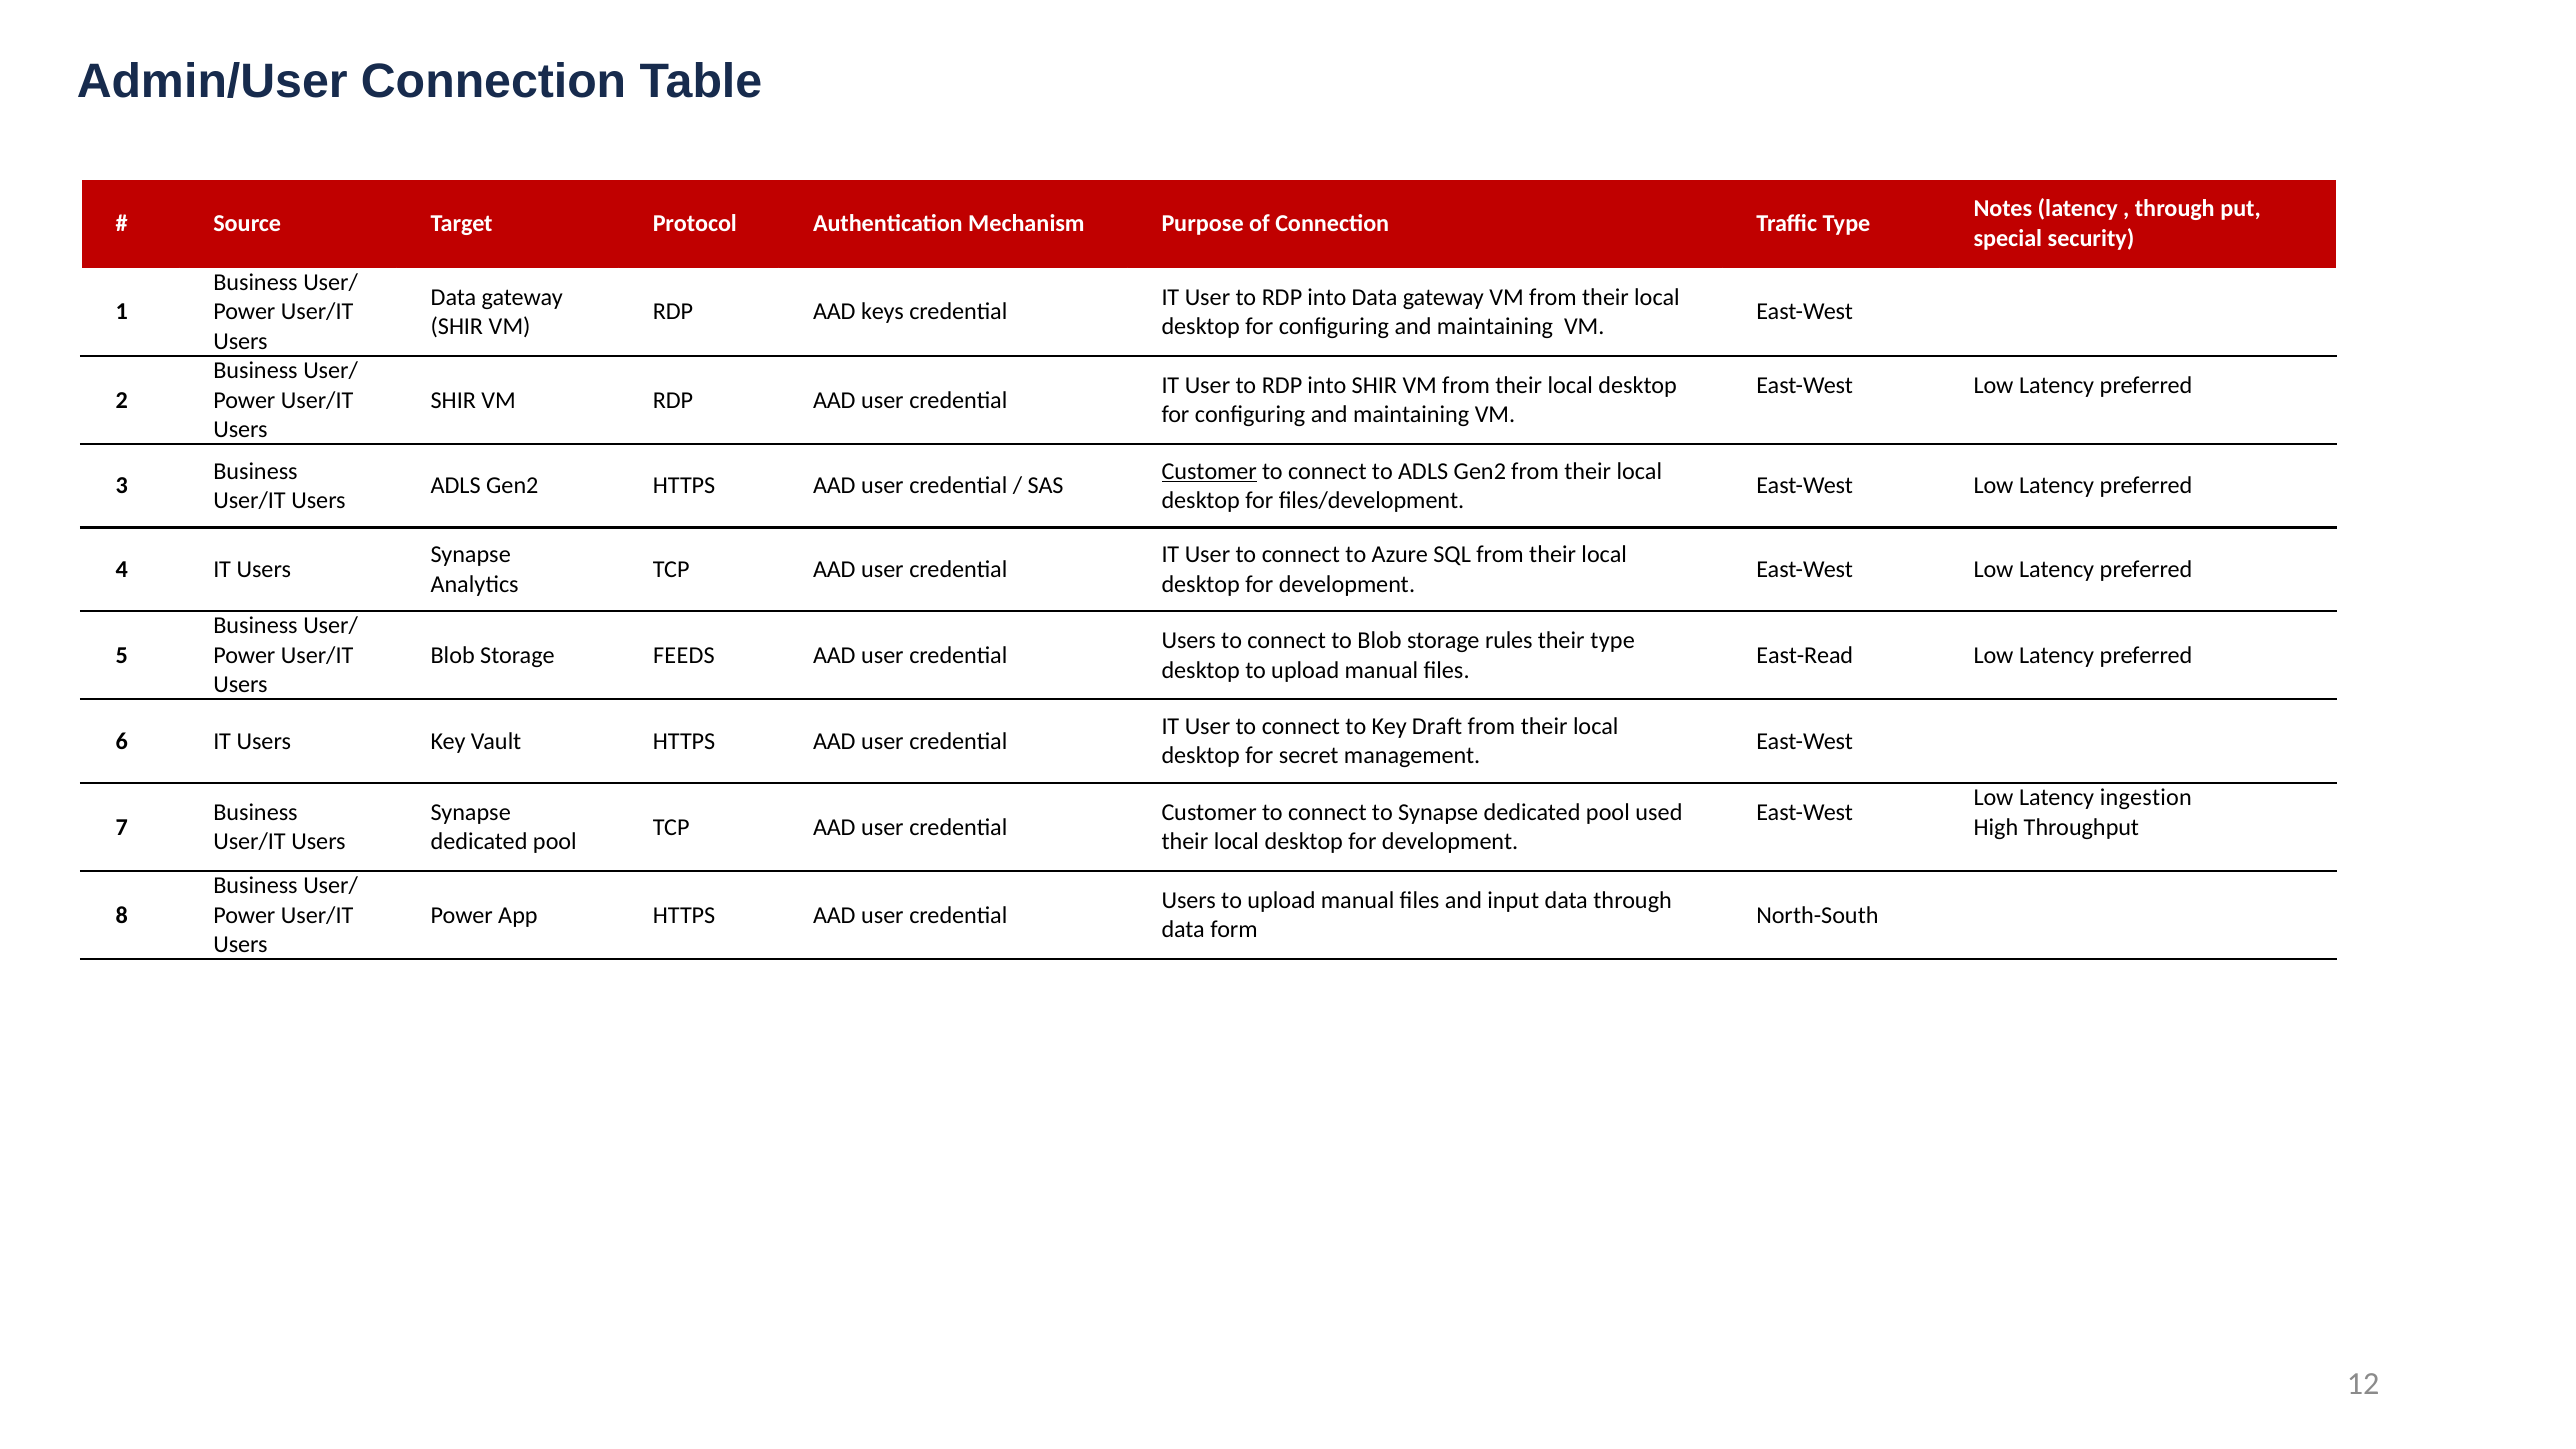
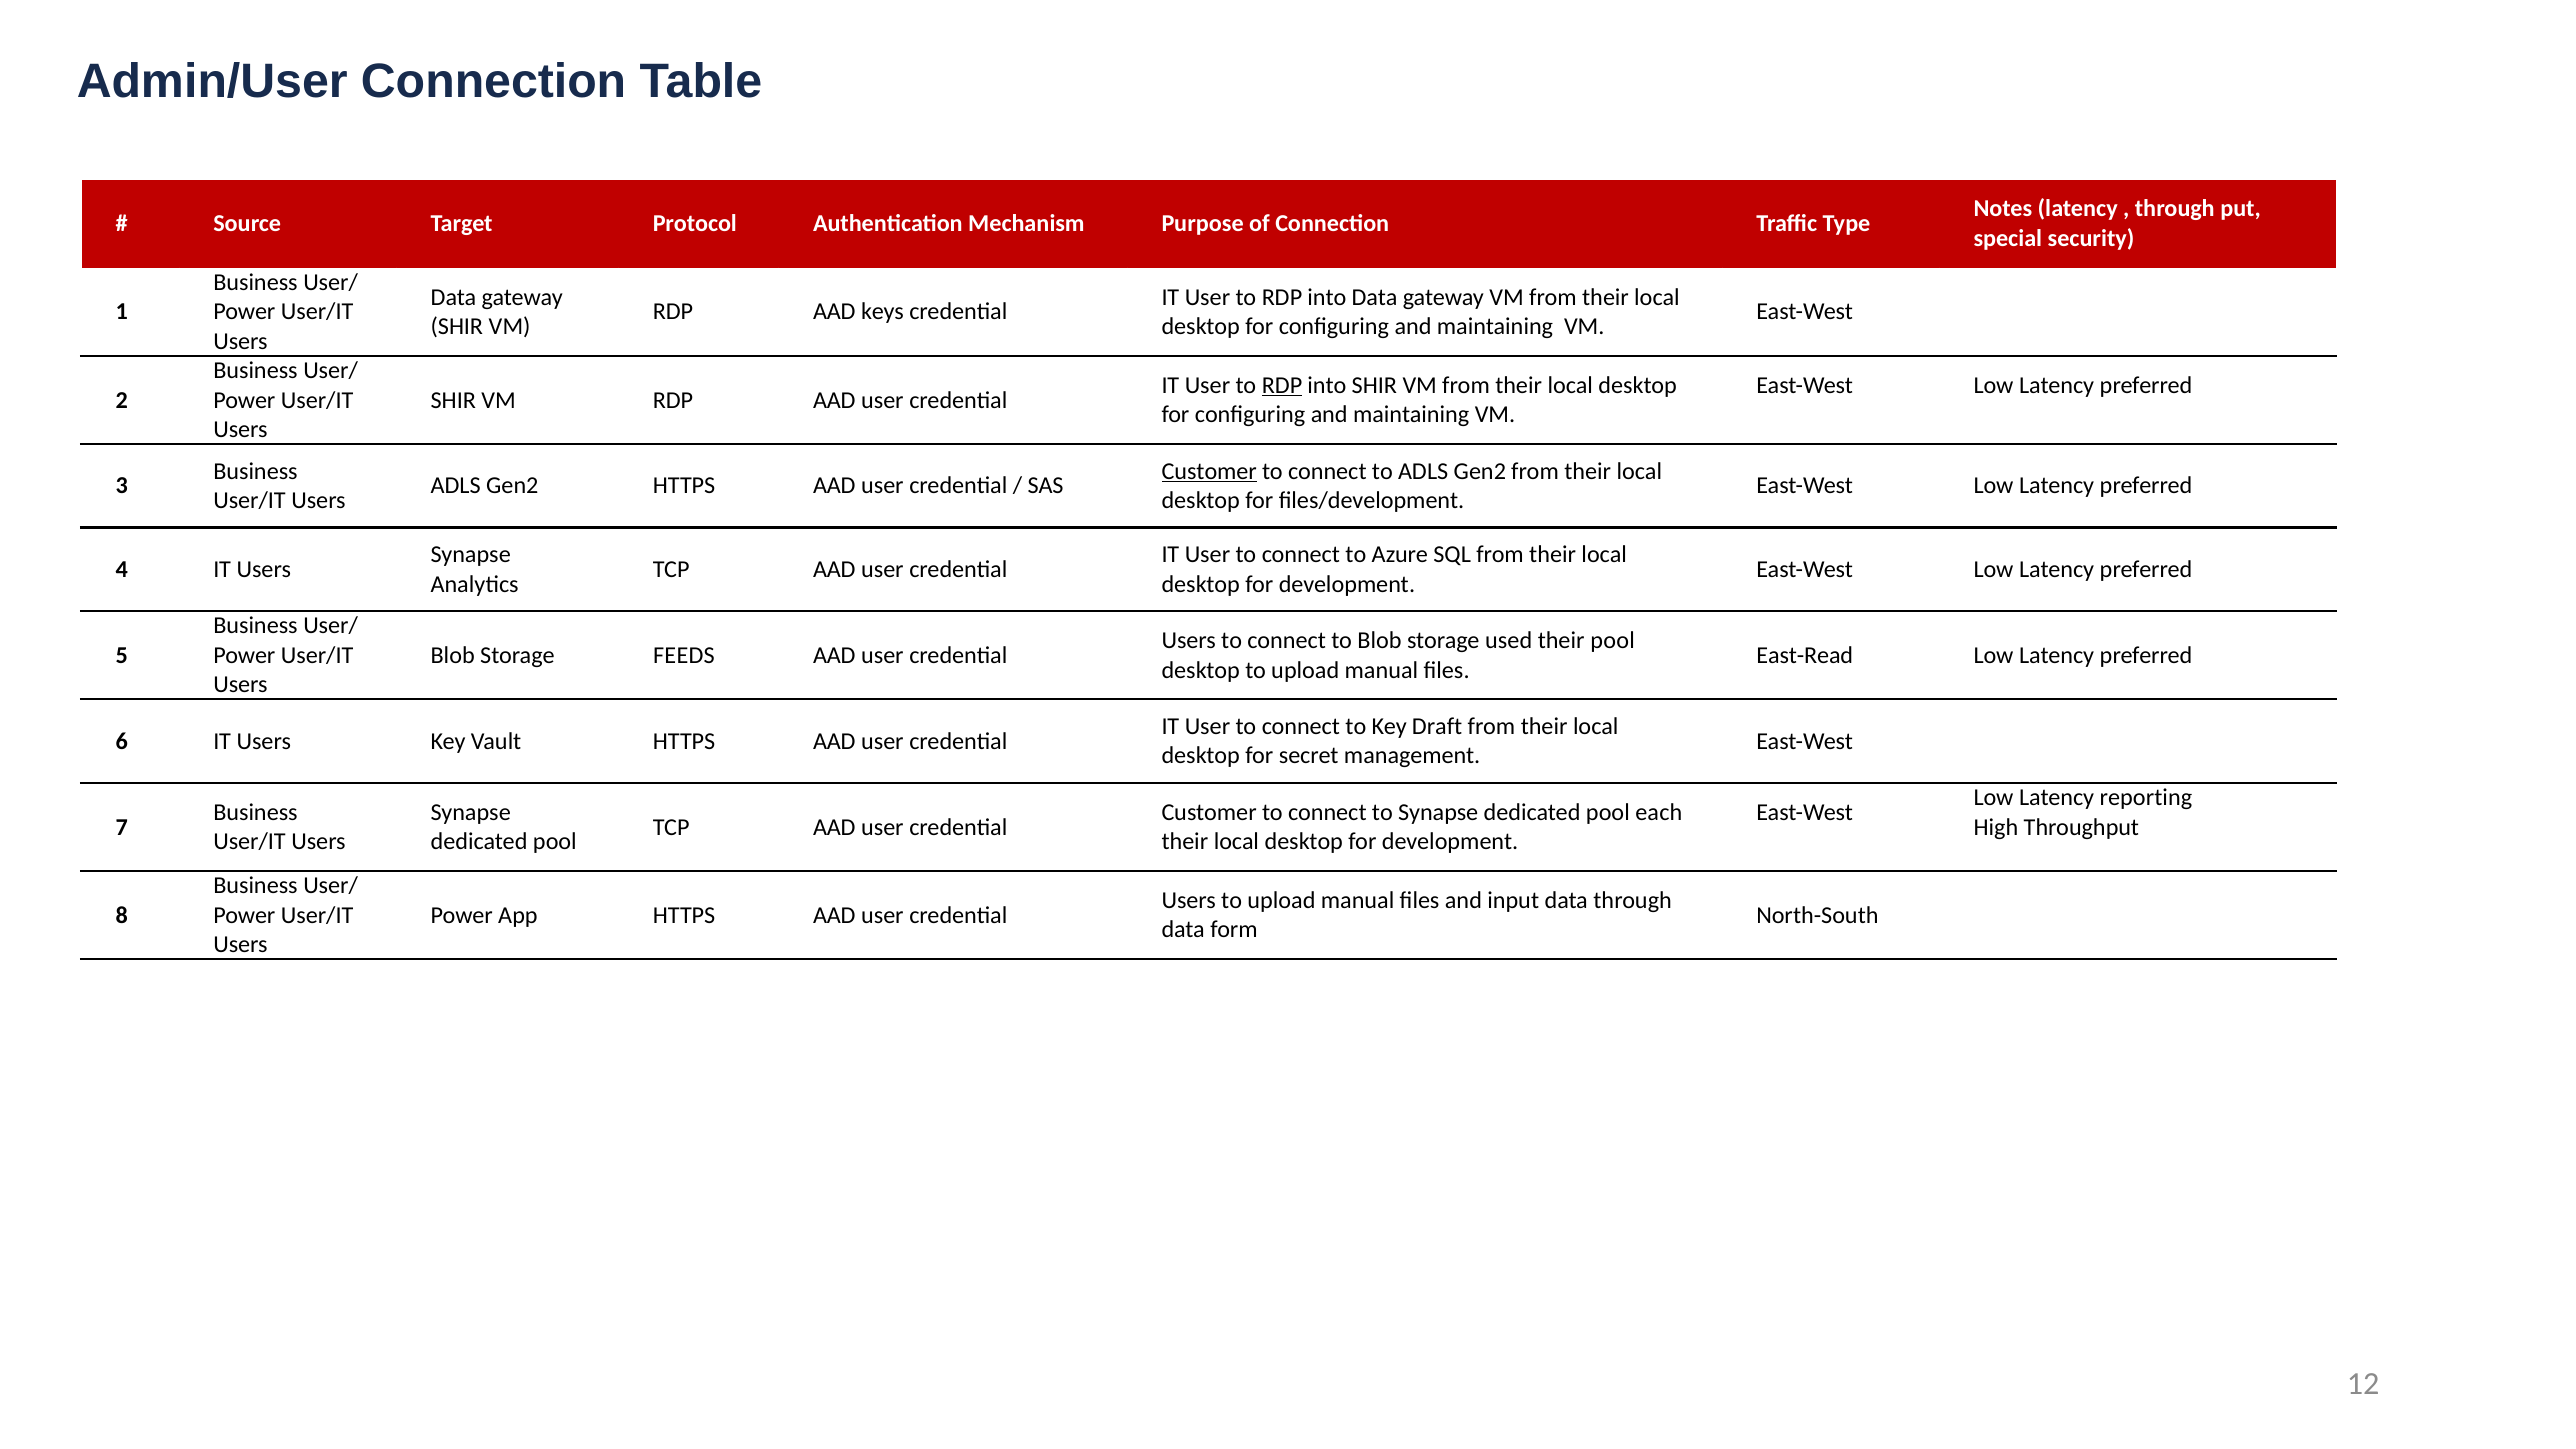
RDP at (1282, 385) underline: none -> present
rules: rules -> used
their type: type -> pool
ingestion: ingestion -> reporting
used: used -> each
